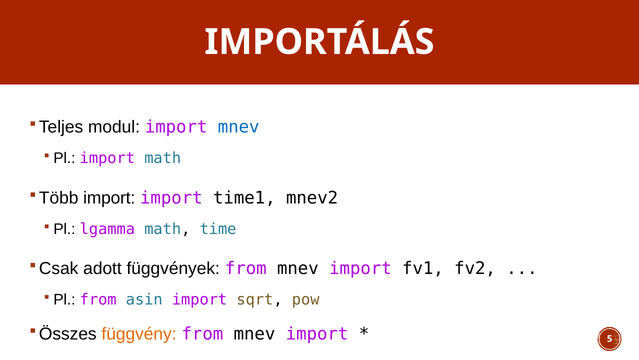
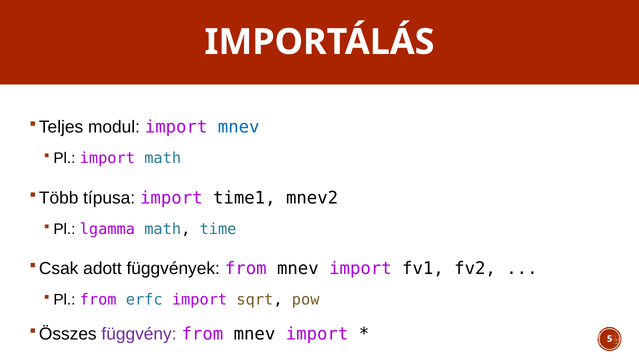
import at (109, 198): import -> típusa
asin: asin -> erfc
függvény colour: orange -> purple
